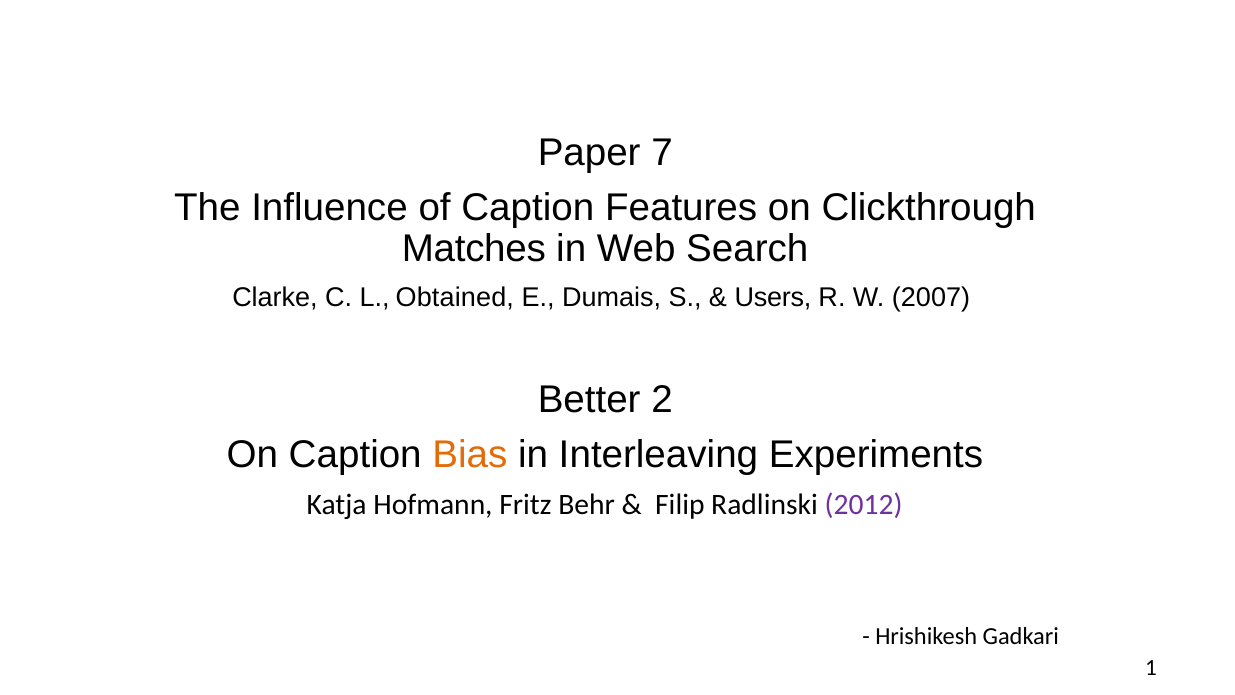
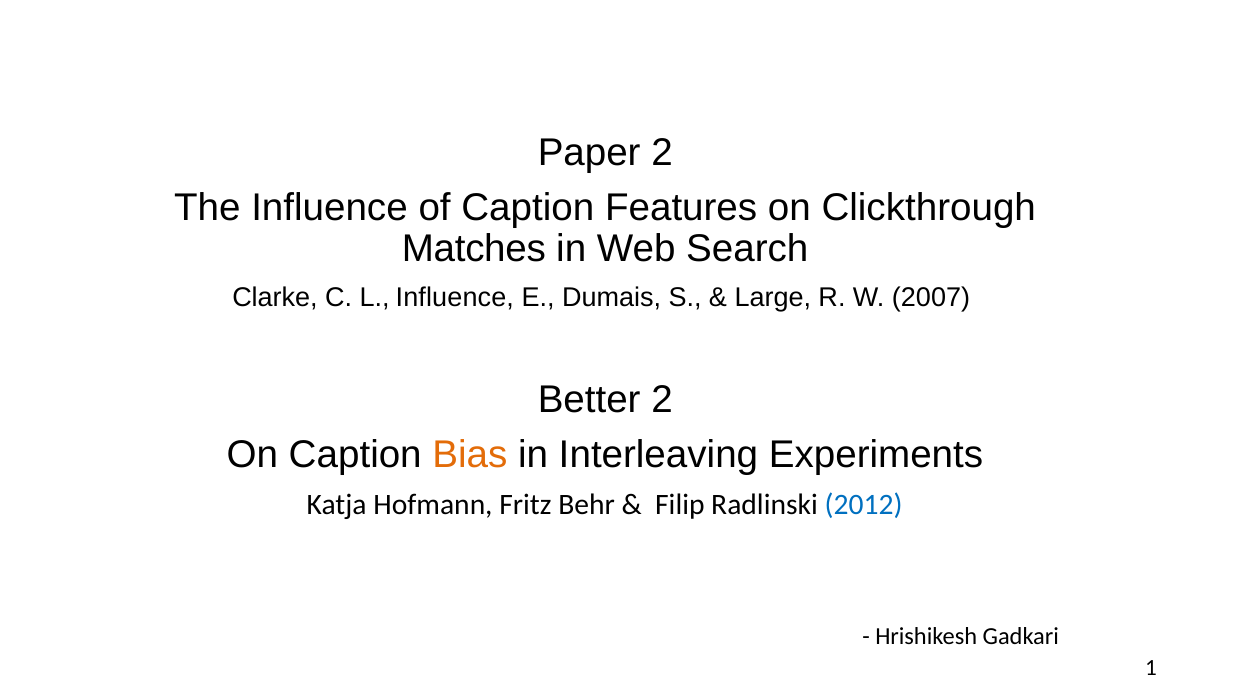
Paper 7: 7 -> 2
L Obtained: Obtained -> Influence
Users: Users -> Large
2012 colour: purple -> blue
